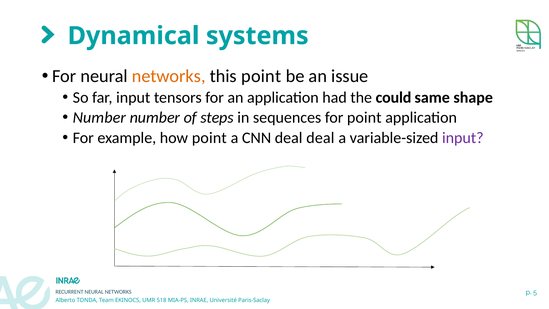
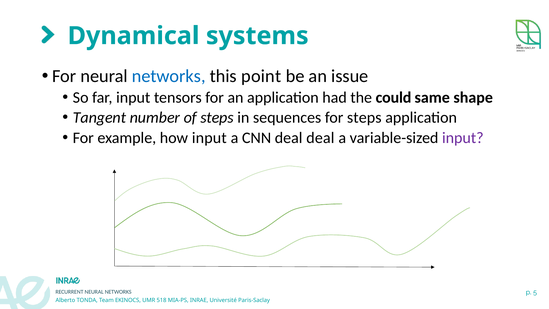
networks at (169, 76) colour: orange -> blue
Number at (99, 117): Number -> Tangent
for point: point -> steps
how point: point -> input
